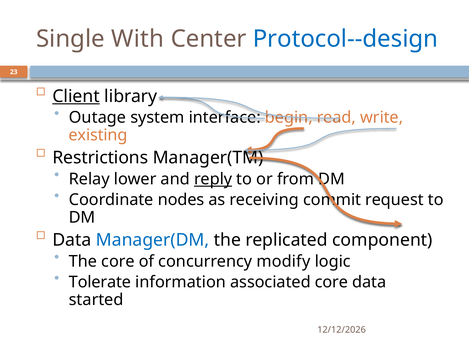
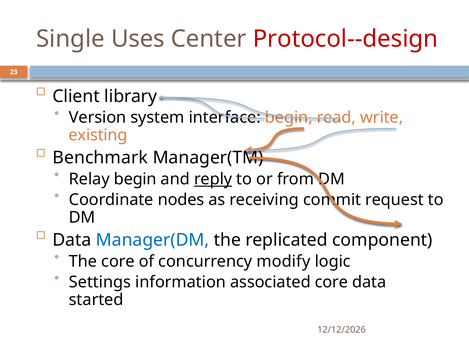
With: With -> Uses
Protocol--design colour: blue -> red
Client underline: present -> none
Outage: Outage -> Version
Restrictions: Restrictions -> Benchmark
Relay lower: lower -> begin
Tolerate: Tolerate -> Settings
